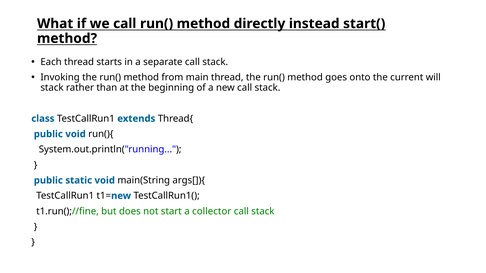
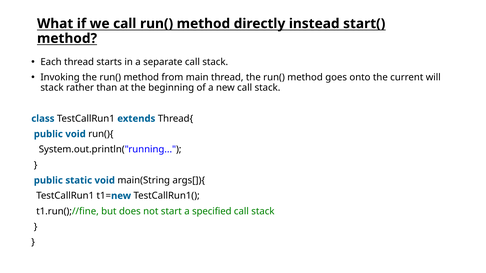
collector: collector -> specified
